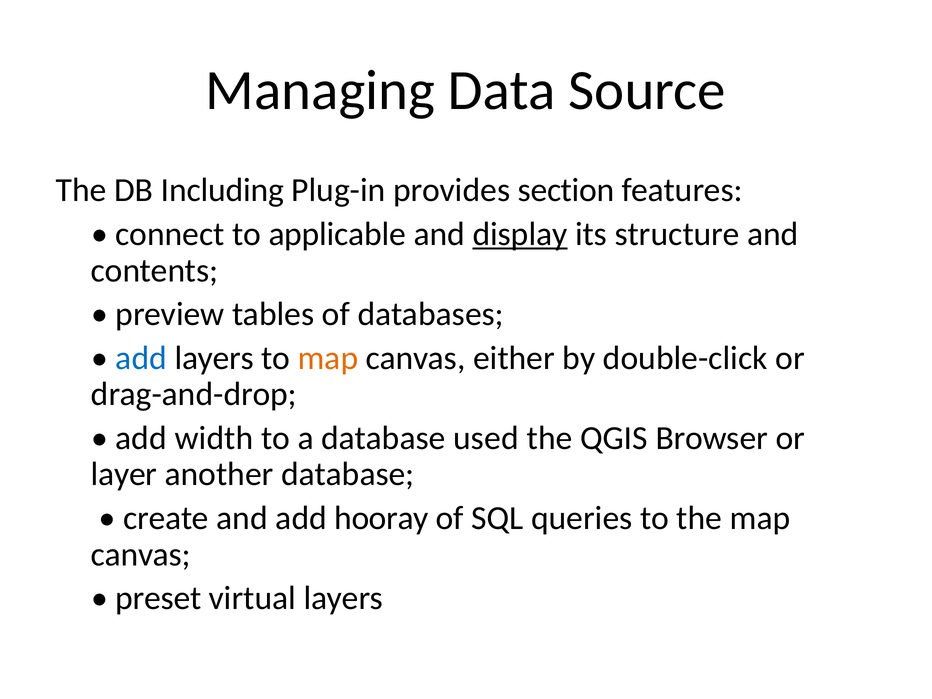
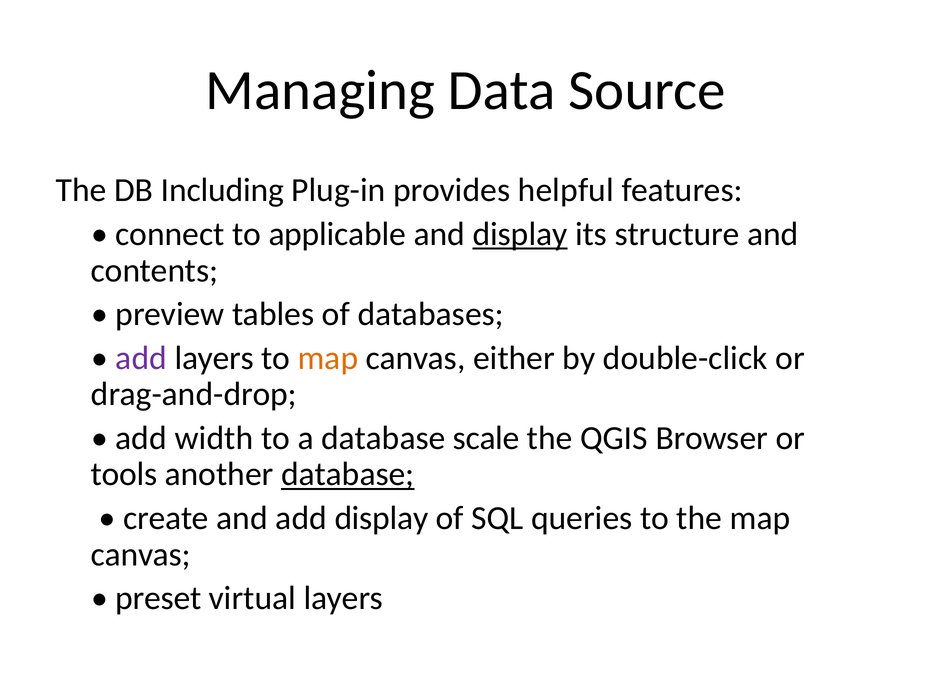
section: section -> helpful
add at (141, 358) colour: blue -> purple
used: used -> scale
layer: layer -> tools
database at (348, 474) underline: none -> present
add hooray: hooray -> display
